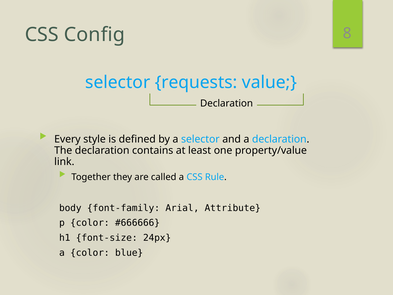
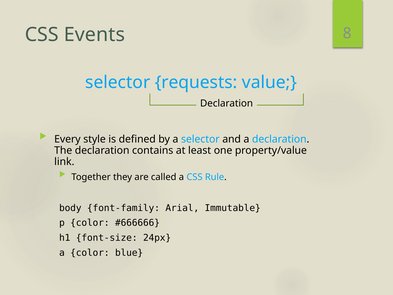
Config: Config -> Events
Attribute: Attribute -> Immutable
